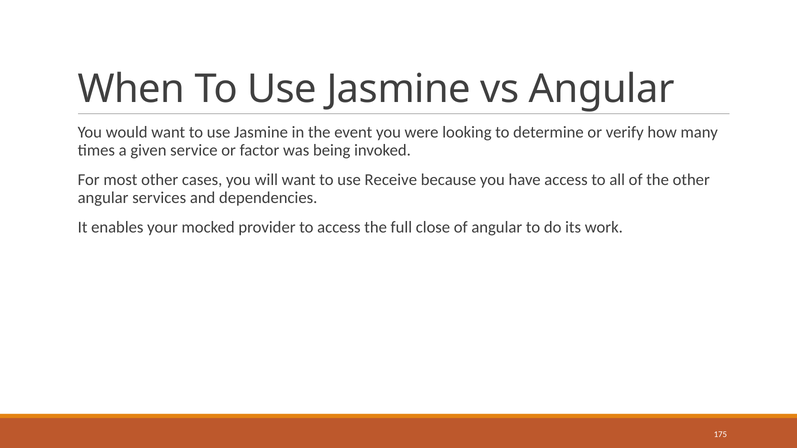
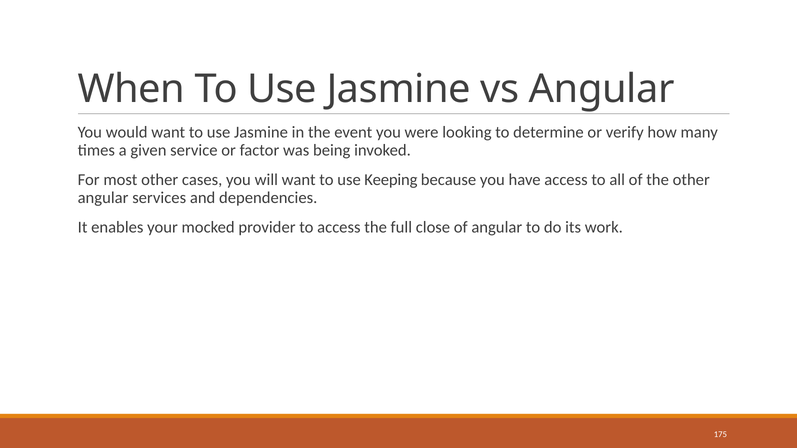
Receive: Receive -> Keeping
